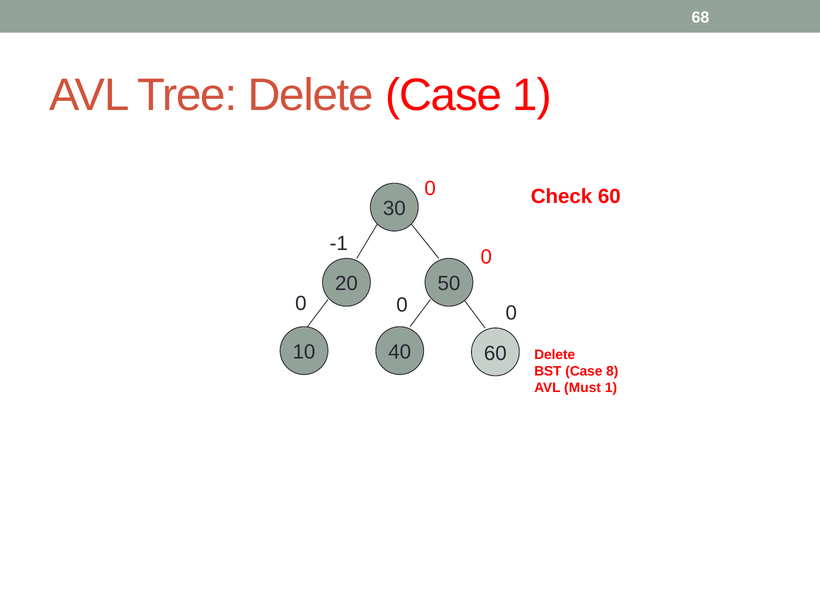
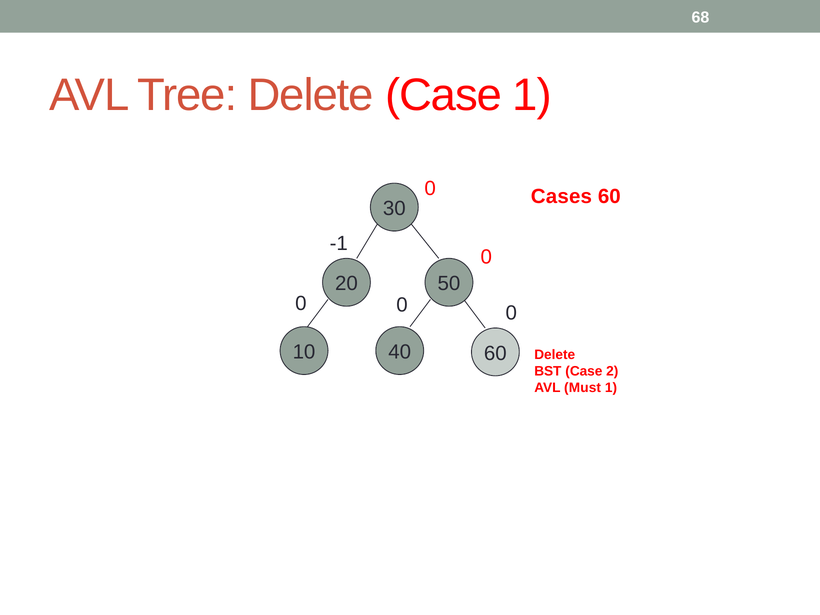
Check: Check -> Cases
8: 8 -> 2
